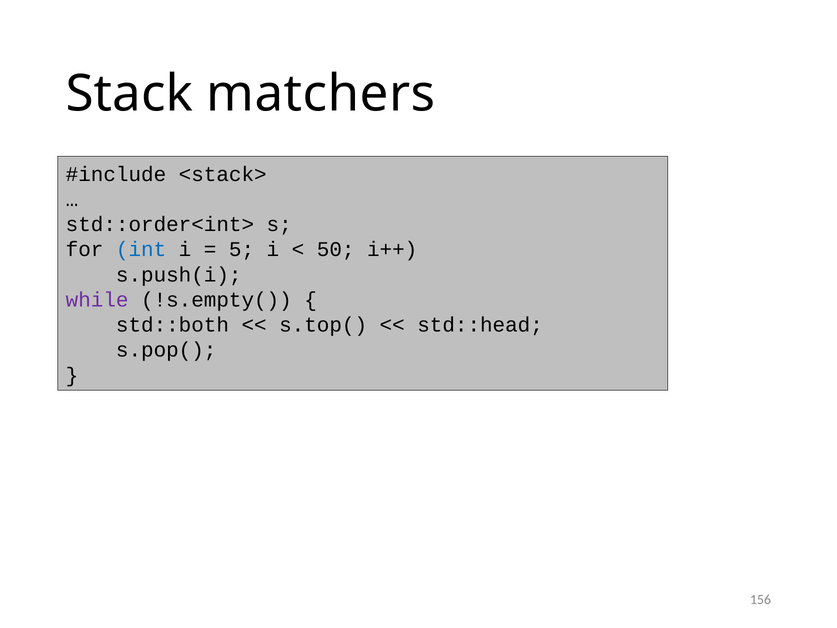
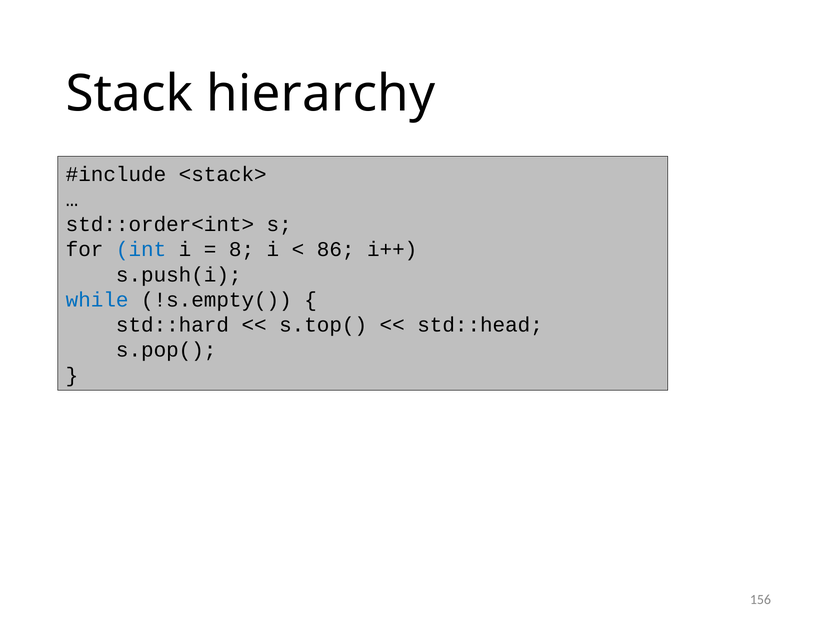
matchers: matchers -> hierarchy
5: 5 -> 8
50: 50 -> 86
while colour: purple -> blue
std::both: std::both -> std::hard
